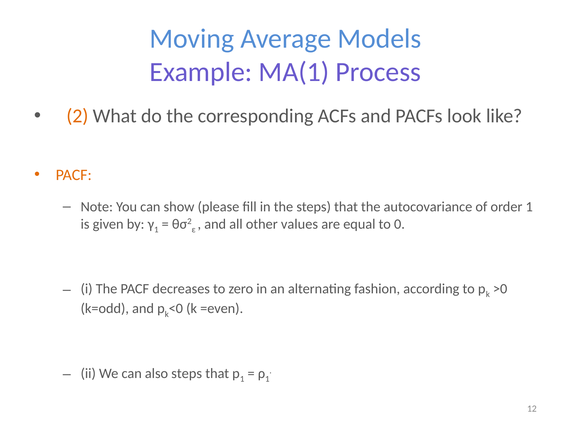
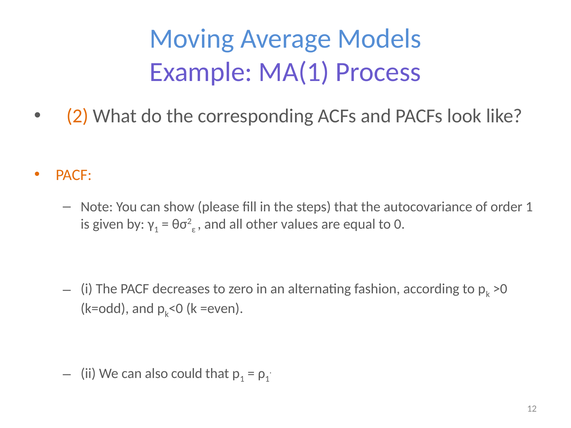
also steps: steps -> could
